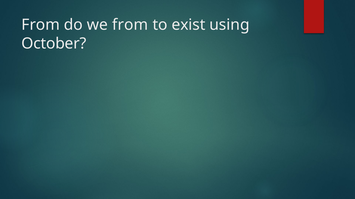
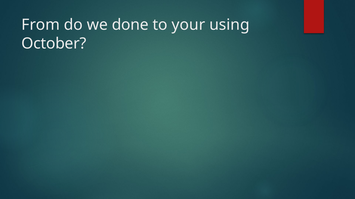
we from: from -> done
exist: exist -> your
